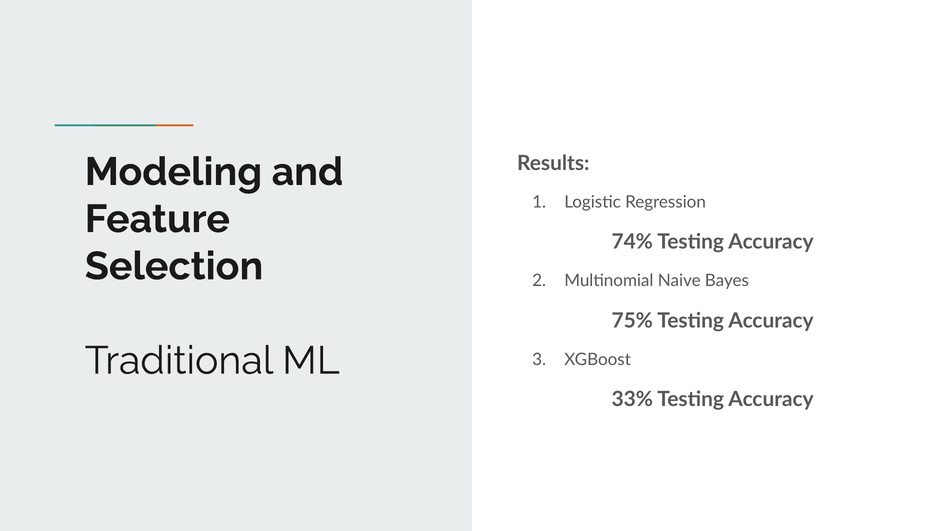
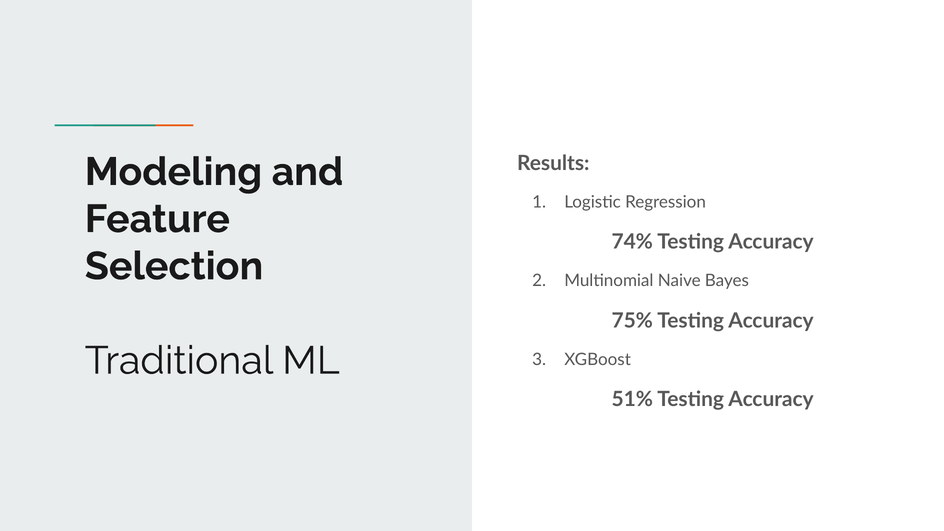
33%: 33% -> 51%
